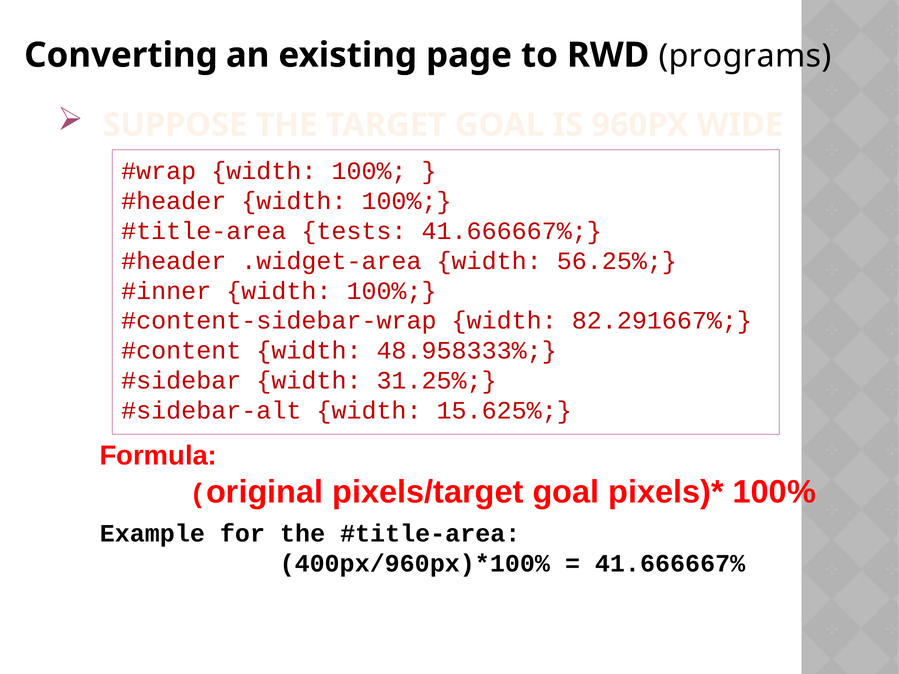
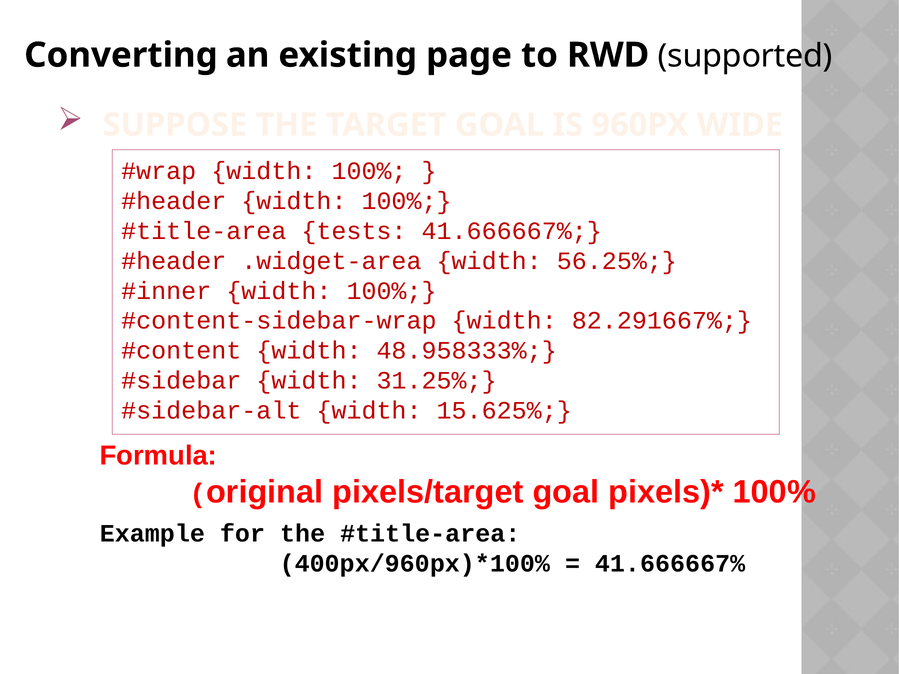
programs: programs -> supported
